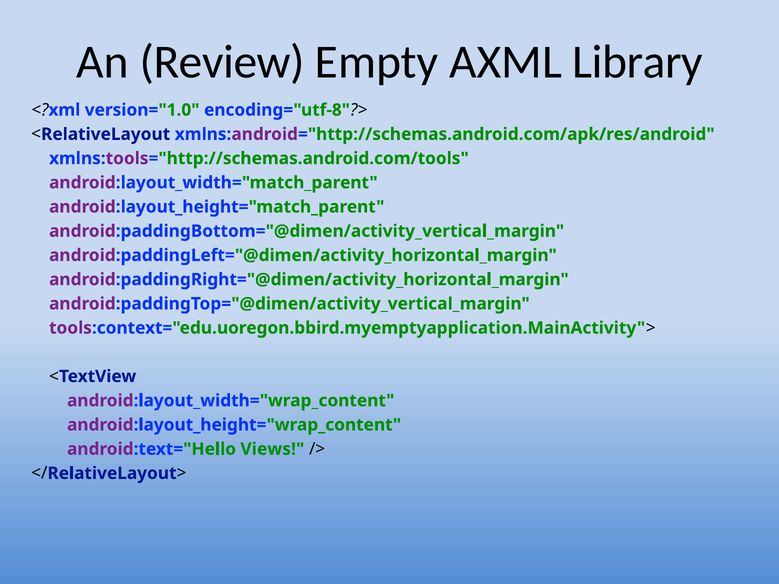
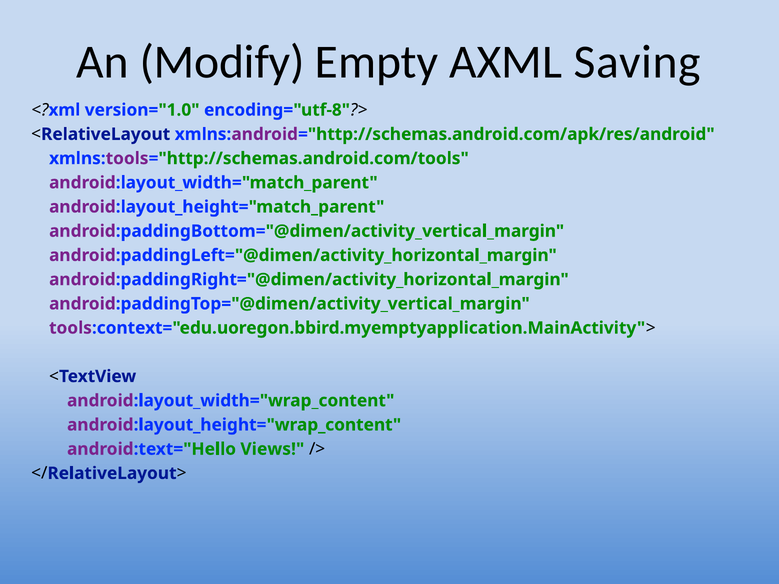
Review: Review -> Modify
Library: Library -> Saving
